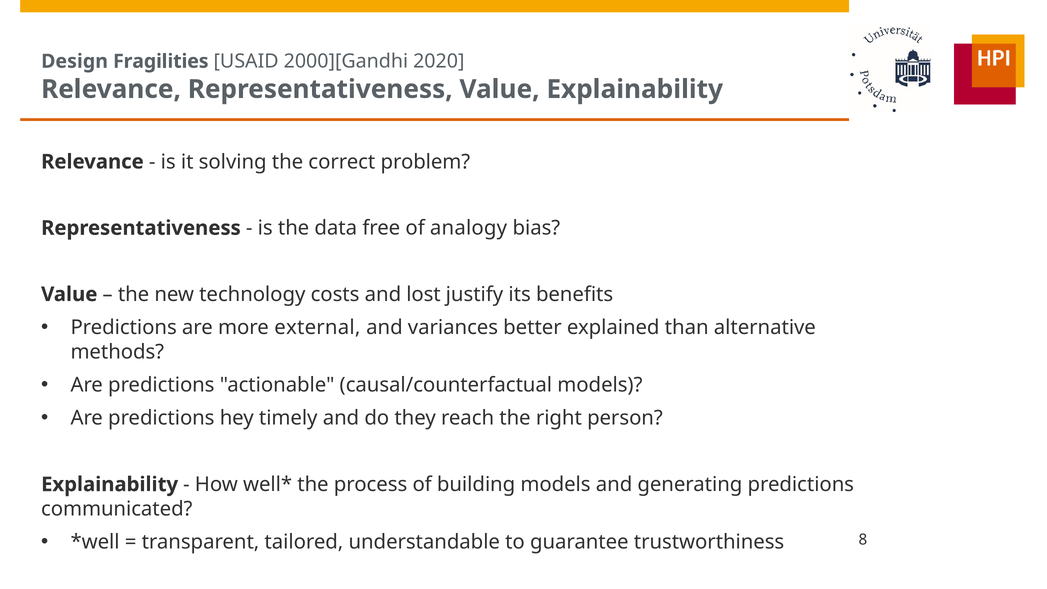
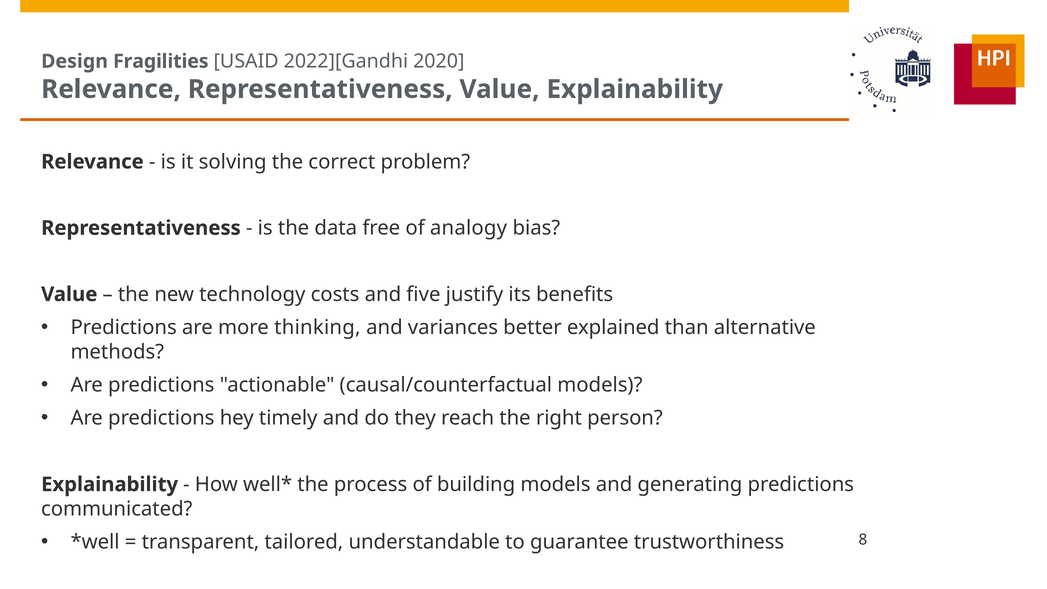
2000][Gandhi: 2000][Gandhi -> 2022][Gandhi
lost: lost -> five
external: external -> thinking
